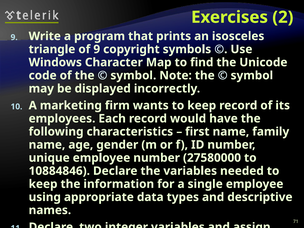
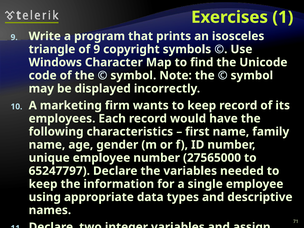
2: 2 -> 1
27580000: 27580000 -> 27565000
10884846: 10884846 -> 65247797
